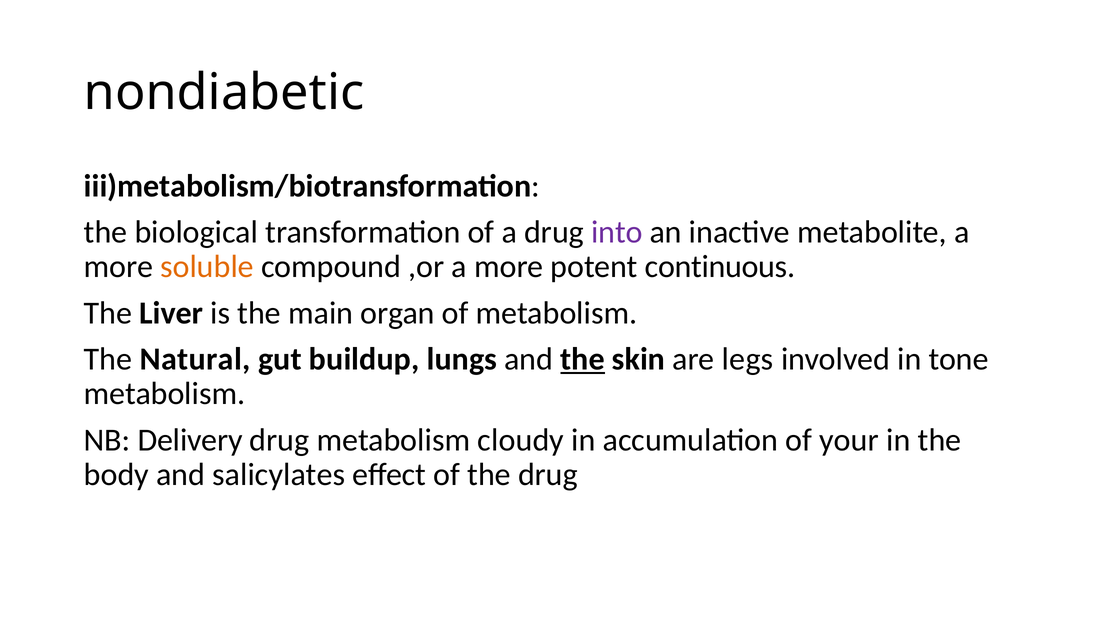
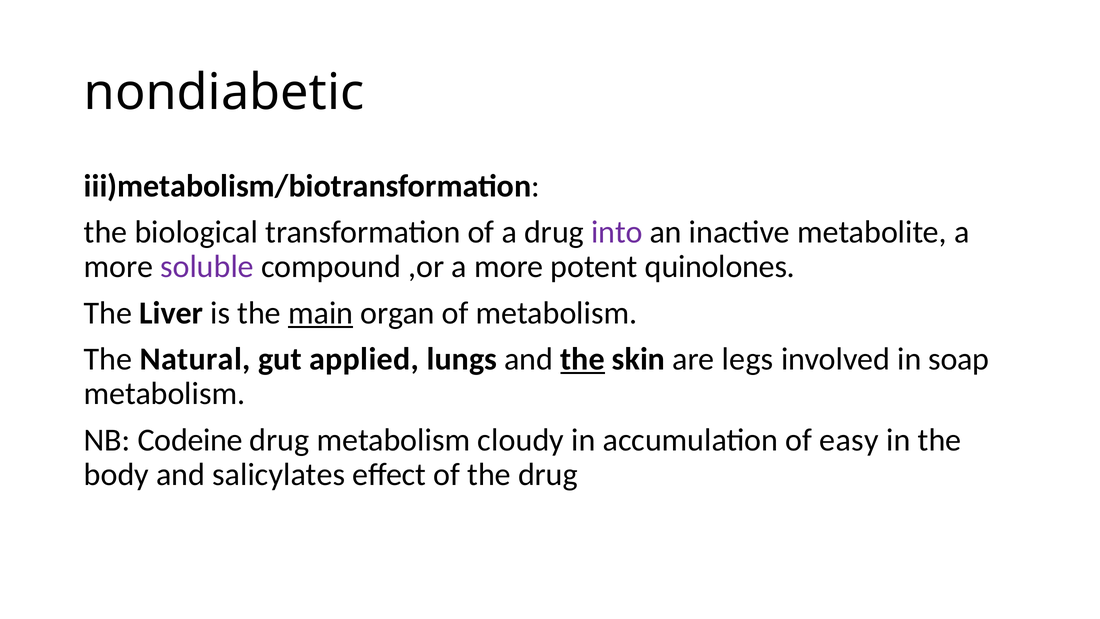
soluble colour: orange -> purple
continuous: continuous -> quinolones
main underline: none -> present
buildup: buildup -> applied
tone: tone -> soap
Delivery: Delivery -> Codeine
your: your -> easy
